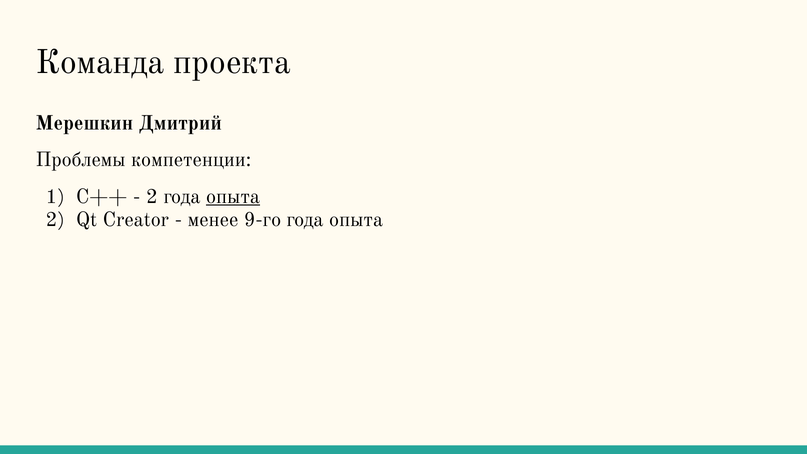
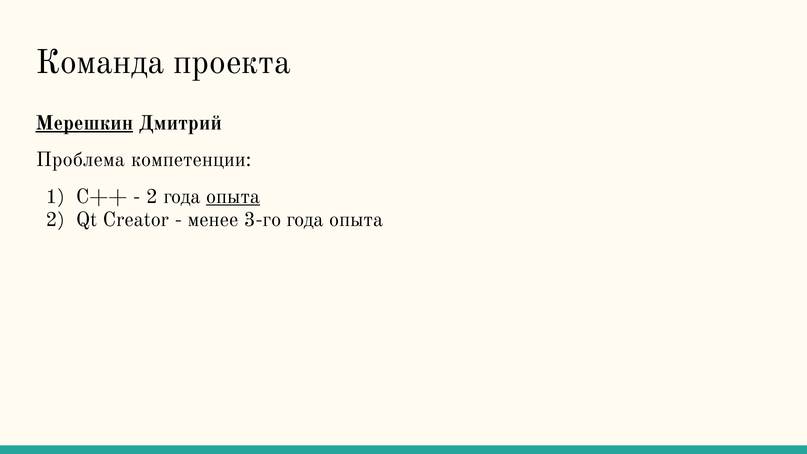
Мерешкин underline: none -> present
Проблемы: Проблемы -> Проблема
9-го: 9-го -> 3-го
